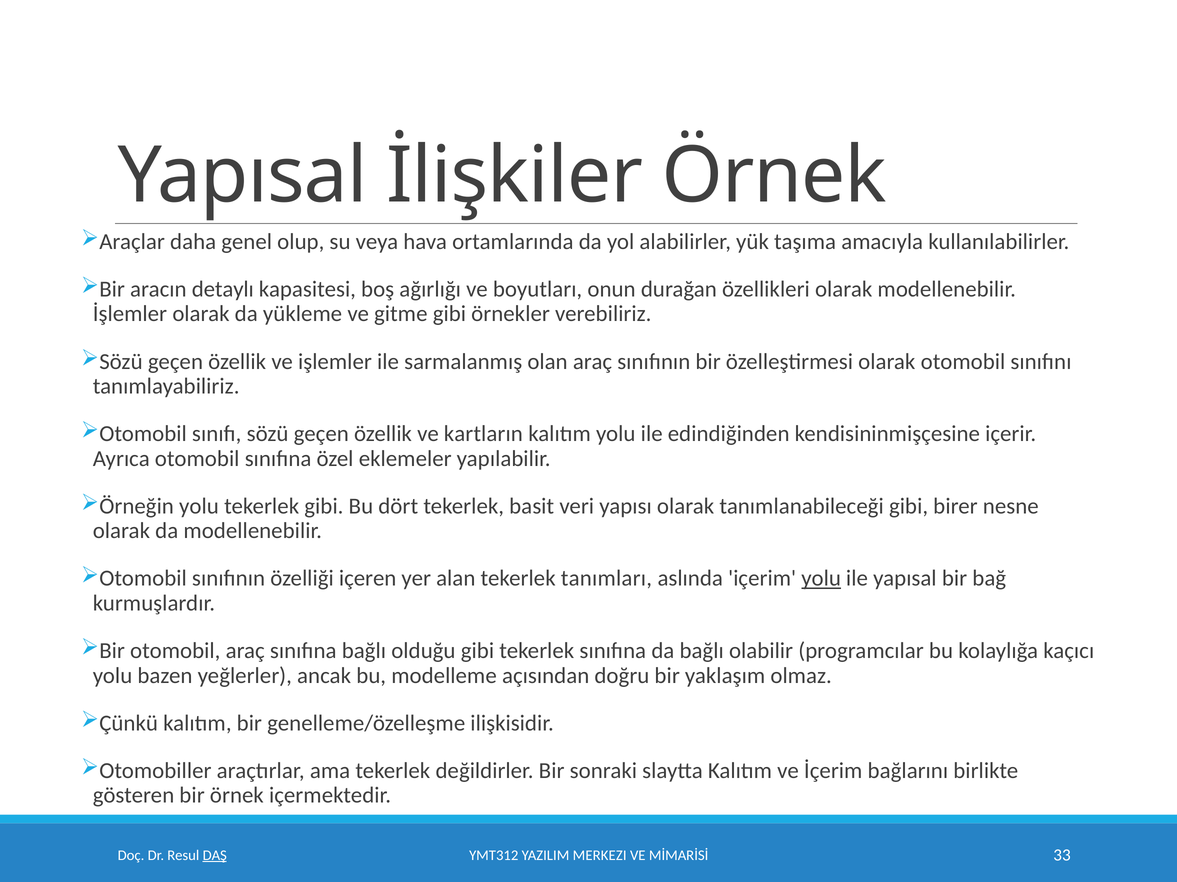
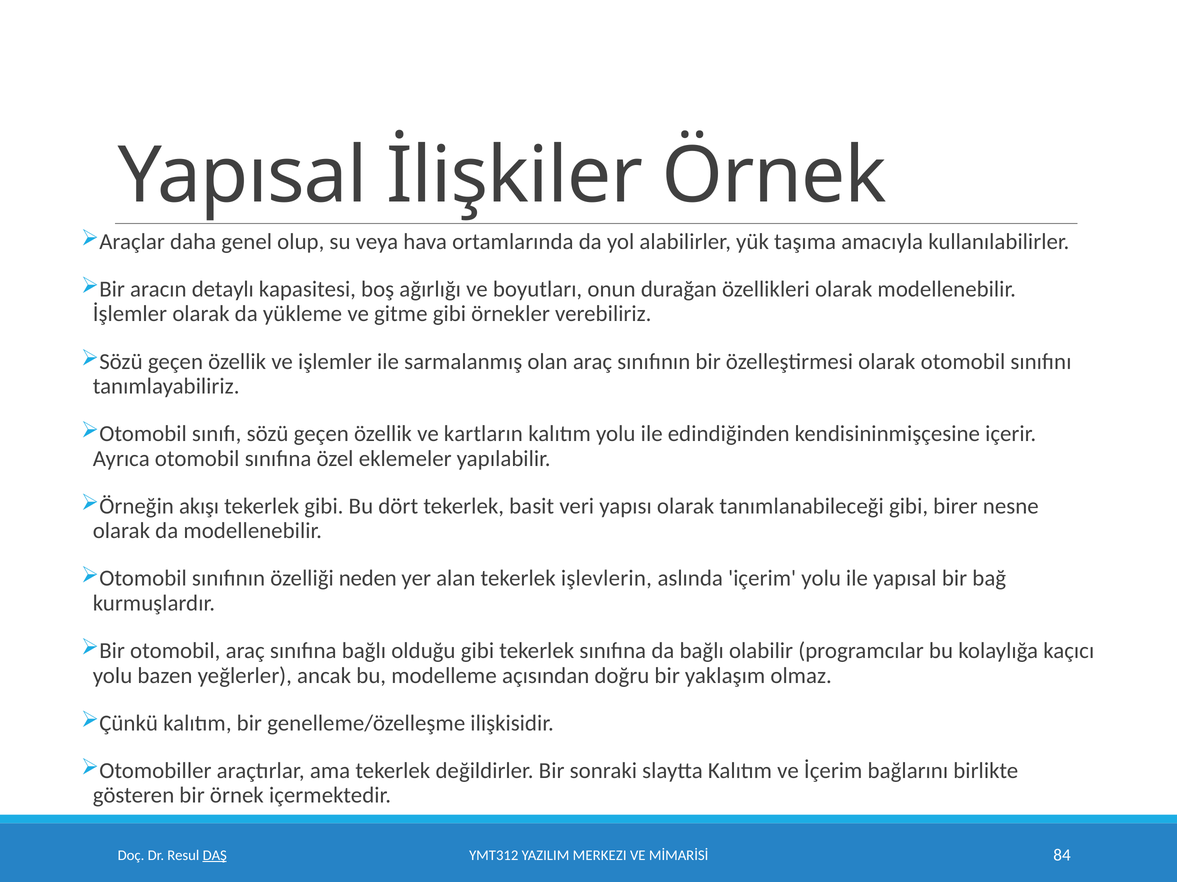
yolu at (199, 507): yolu -> akışı
içeren: içeren -> neden
tanımları: tanımları -> işlevlerin
yolu at (821, 579) underline: present -> none
33: 33 -> 84
